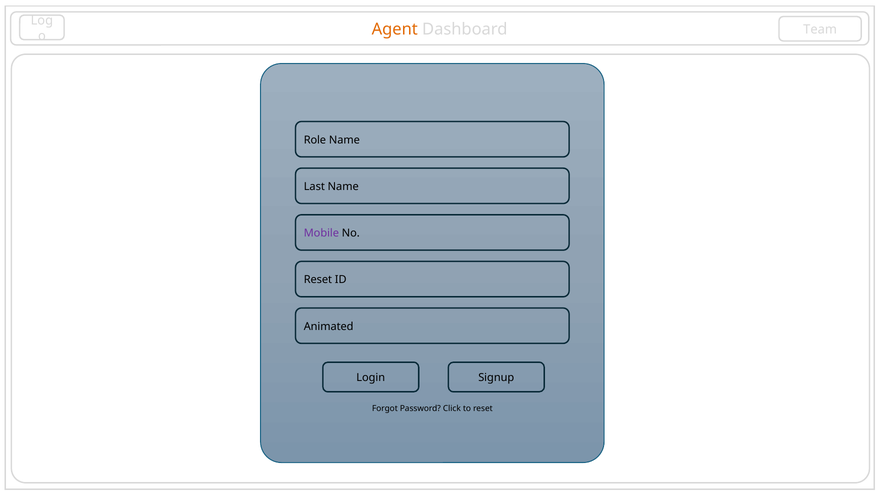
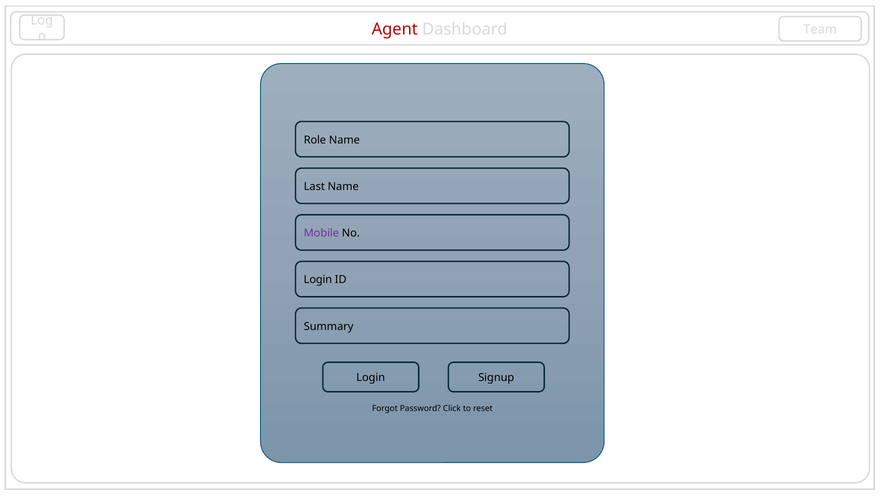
Agent colour: orange -> red
Reset at (318, 280): Reset -> Login
Animated at (329, 326): Animated -> Summary
